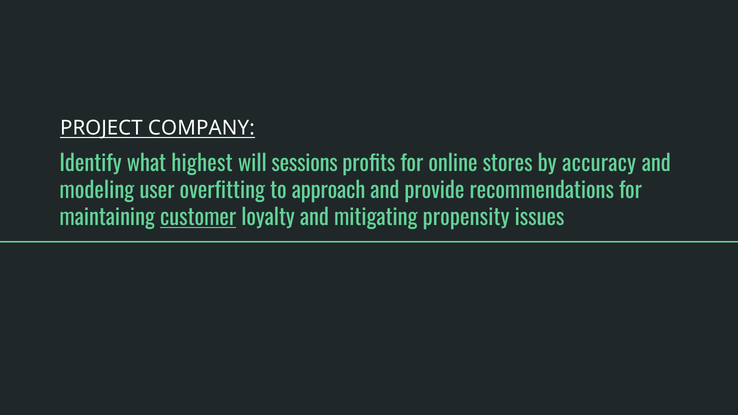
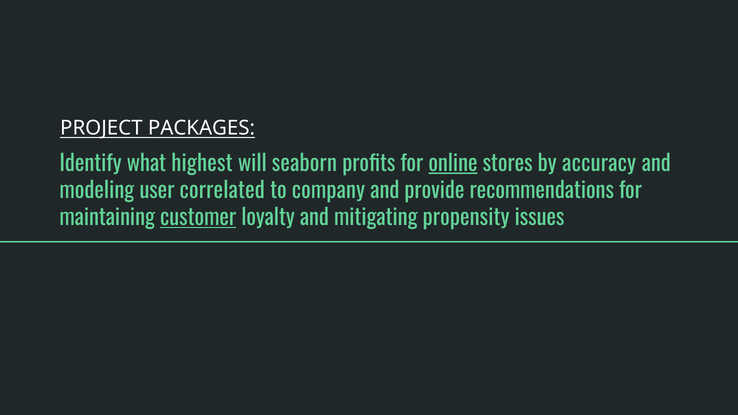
COMPANY: COMPANY -> PACKAGES
sessions: sessions -> seaborn
online underline: none -> present
overfitting: overfitting -> correlated
approach: approach -> company
